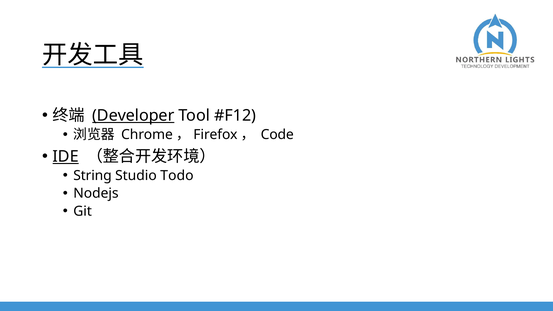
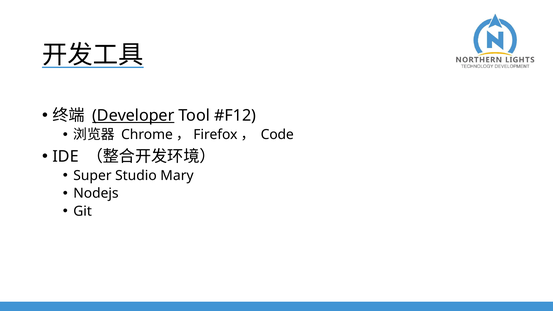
IDE underline: present -> none
String: String -> Super
Todo: Todo -> Mary
